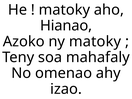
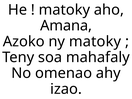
Hianao: Hianao -> Amana
